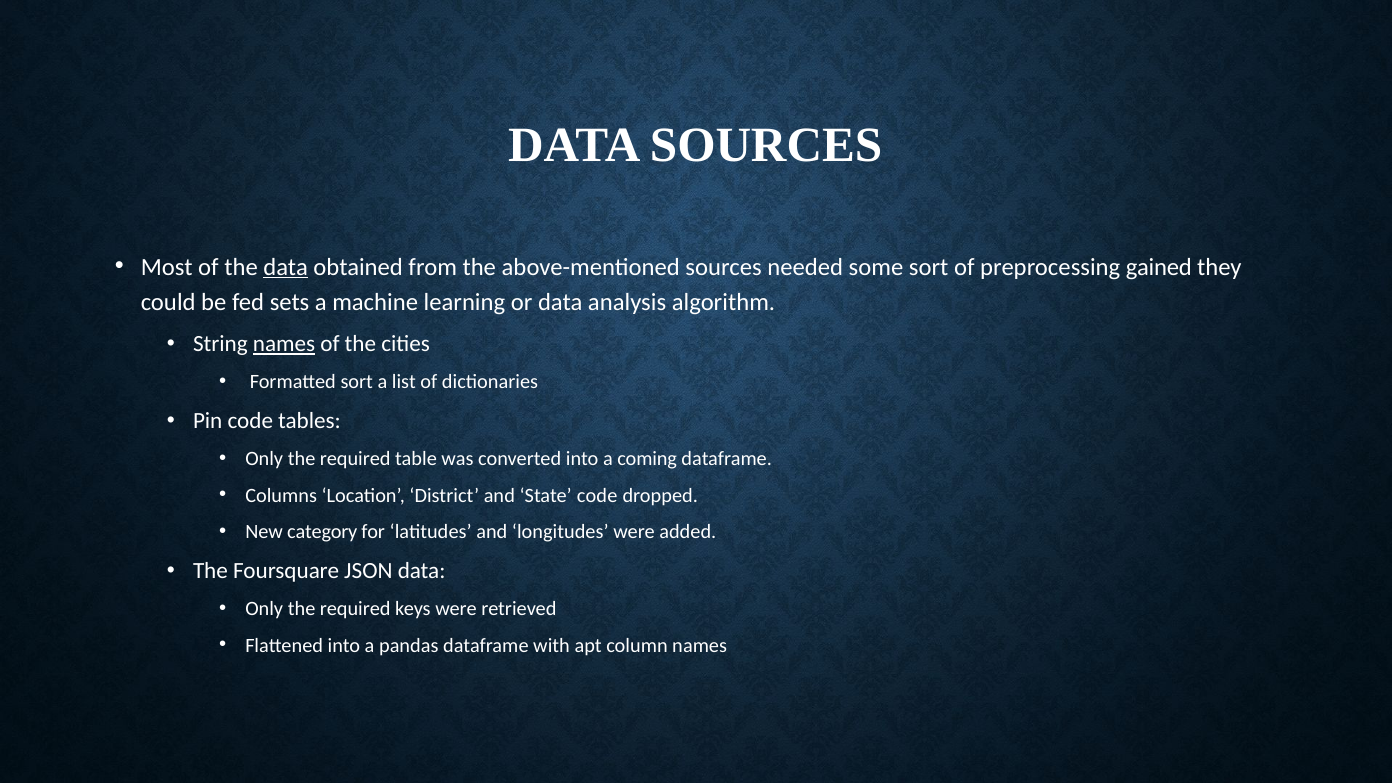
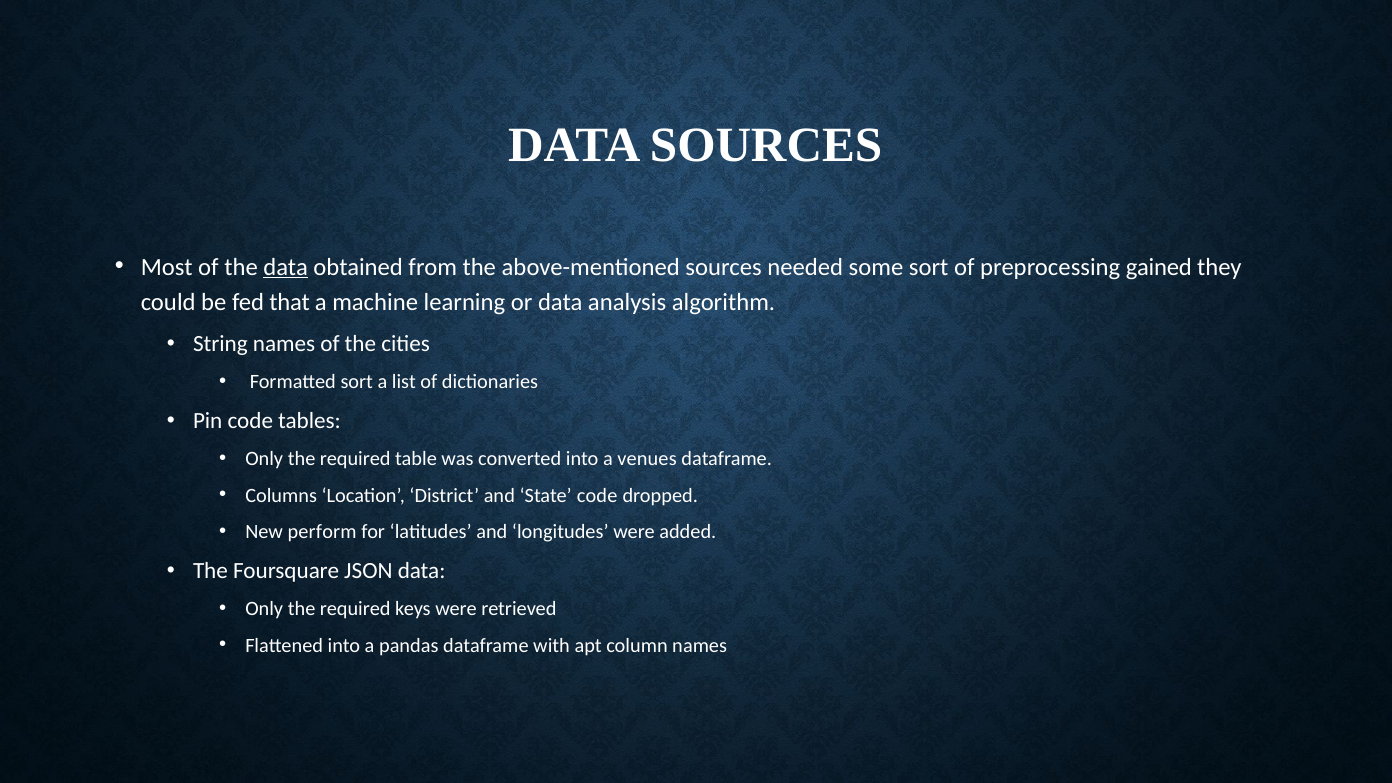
sets: sets -> that
names at (284, 344) underline: present -> none
coming: coming -> venues
category: category -> perform
